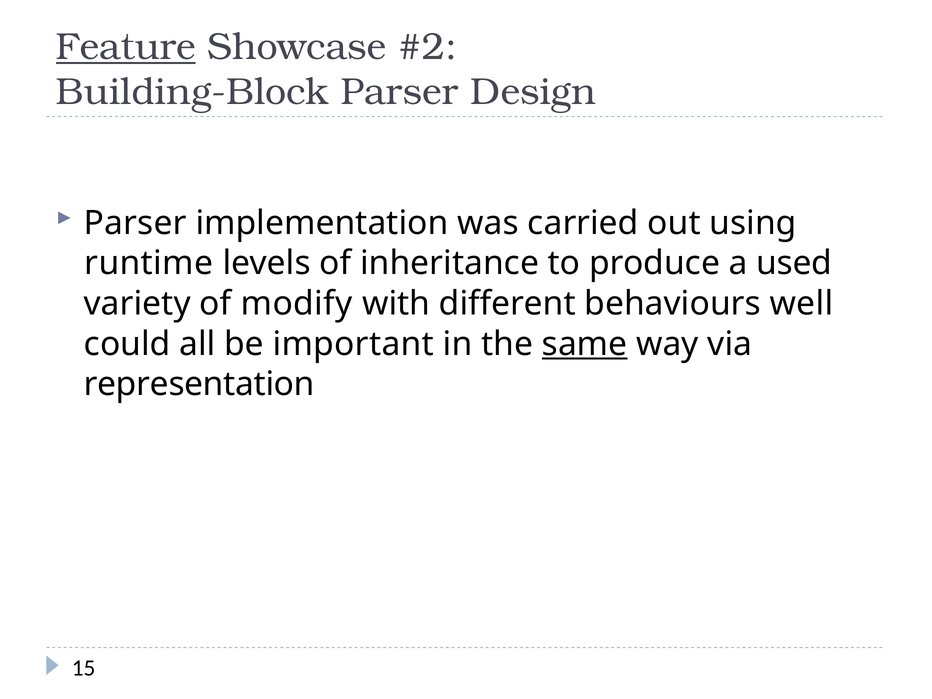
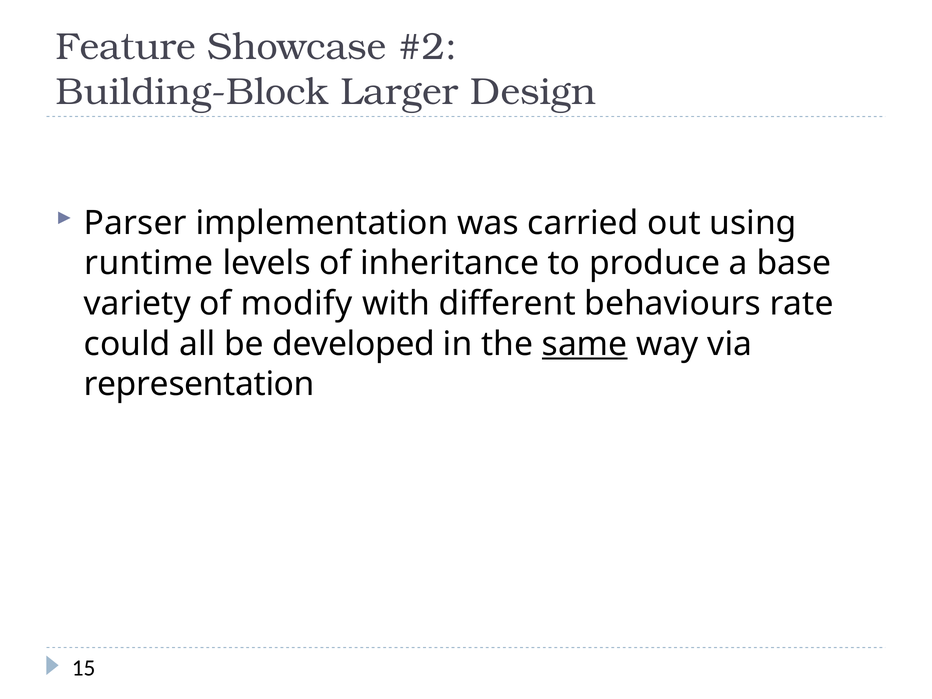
Feature underline: present -> none
Building-Block Parser: Parser -> Larger
used: used -> base
well: well -> rate
important: important -> developed
